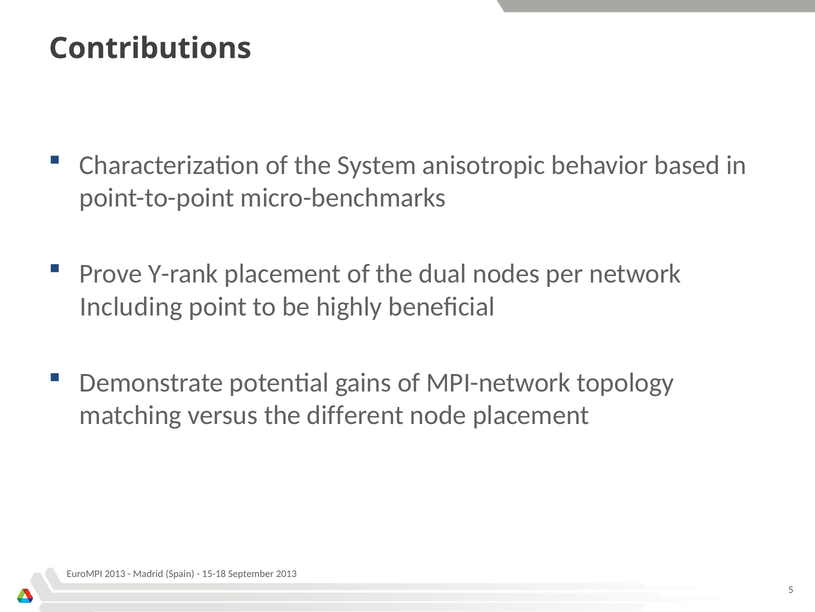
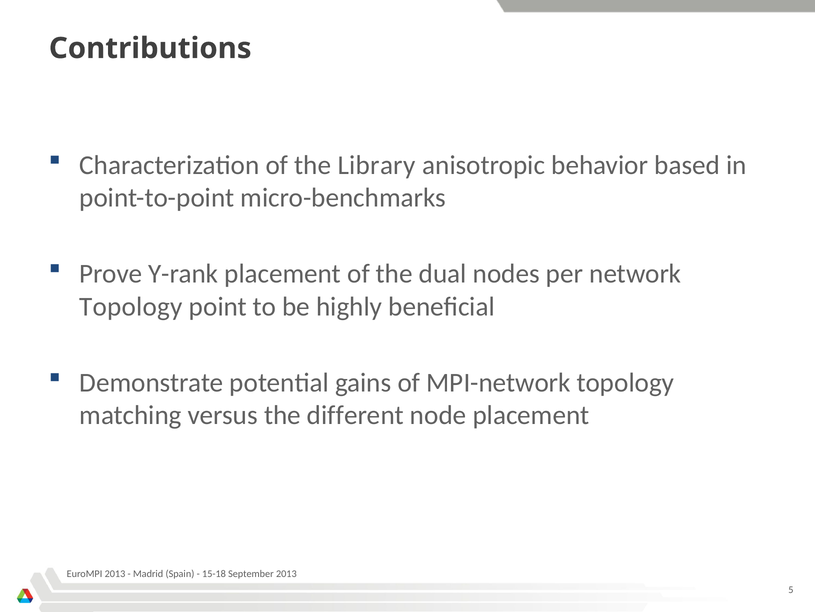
System: System -> Library
Including at (131, 306): Including -> Topology
